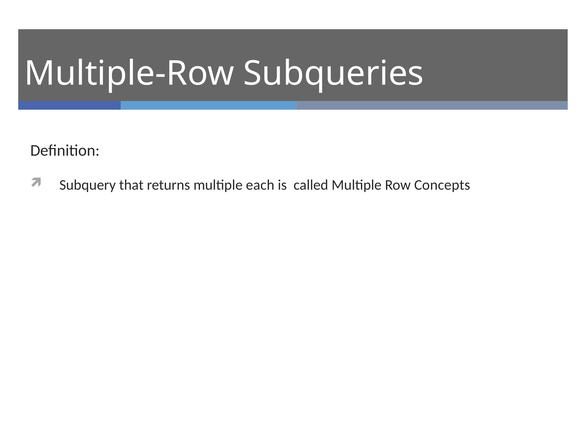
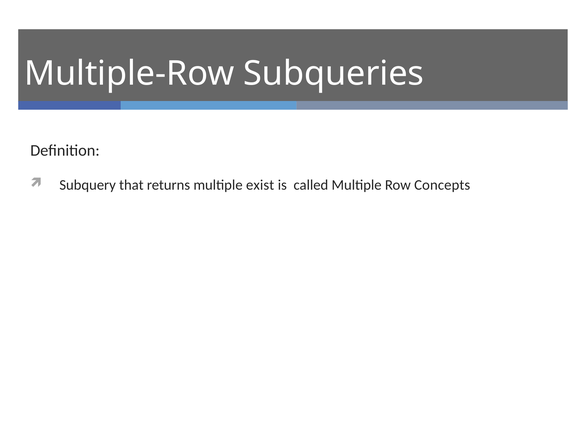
each: each -> exist
